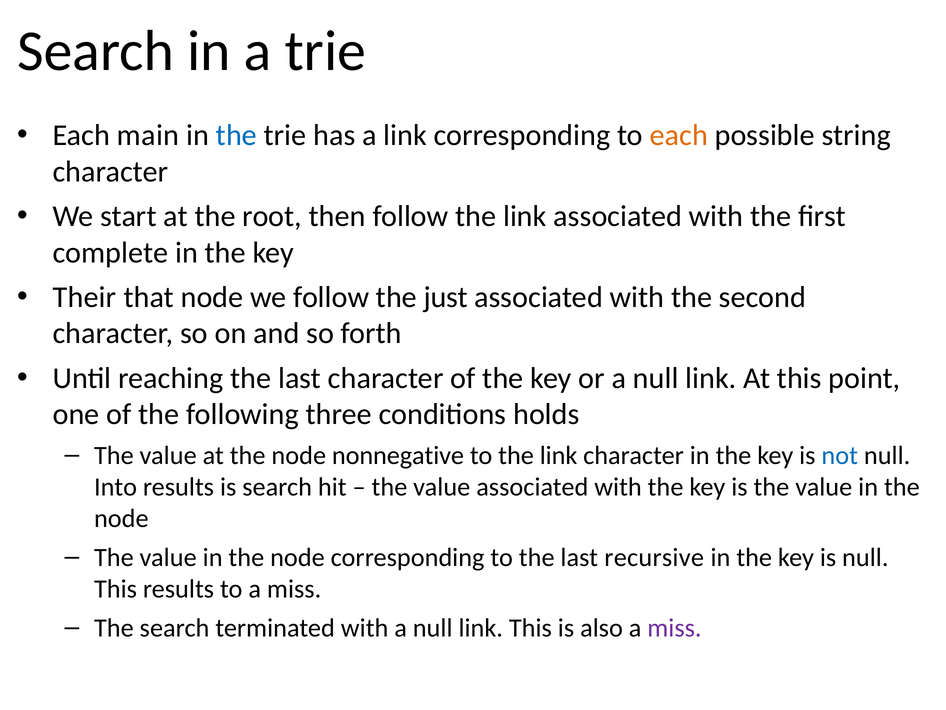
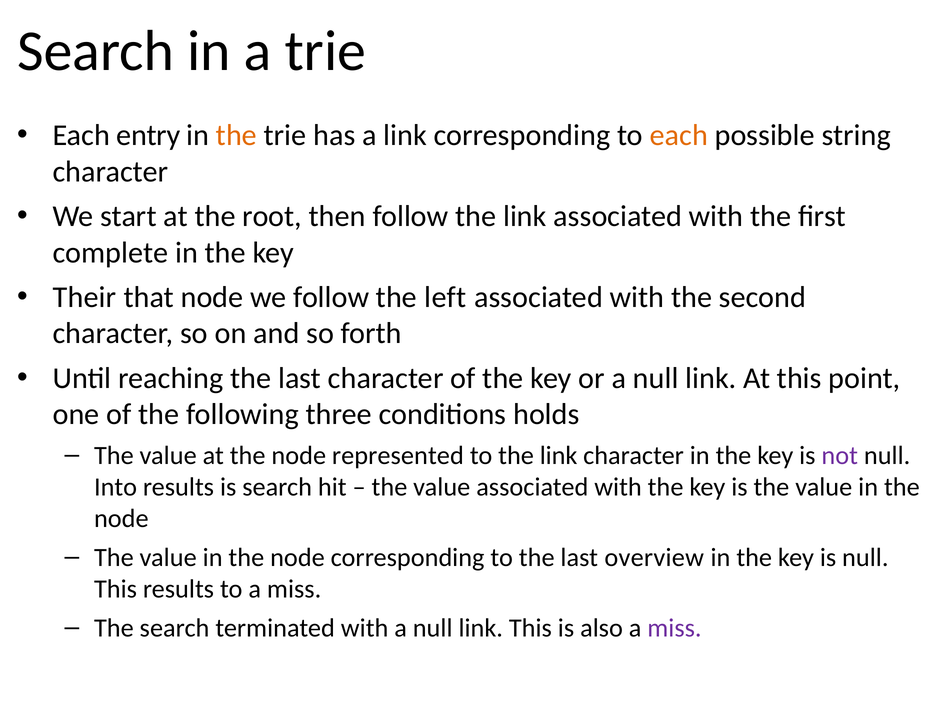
main: main -> entry
the at (236, 135) colour: blue -> orange
just: just -> left
nonnegative: nonnegative -> represented
not colour: blue -> purple
recursive: recursive -> overview
